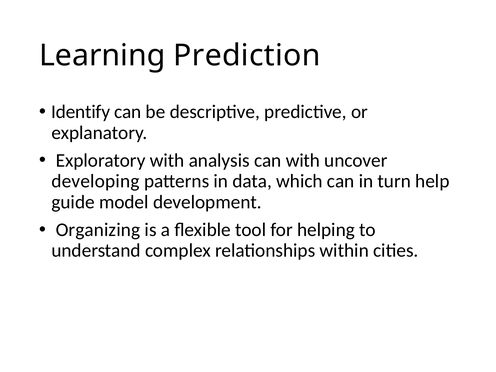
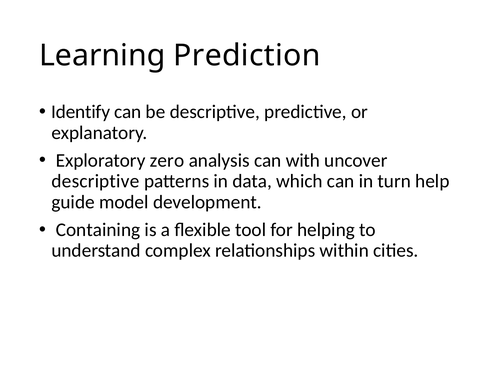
Exploratory with: with -> zero
developing at (96, 181): developing -> descriptive
Organizing: Organizing -> Containing
